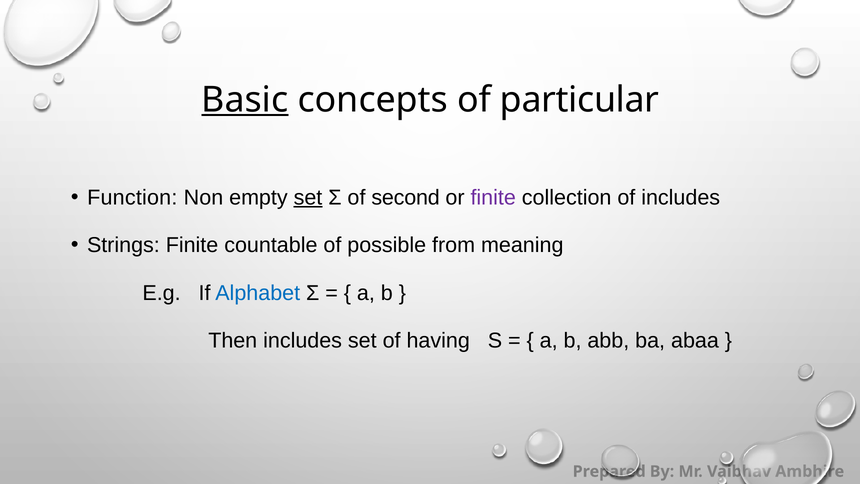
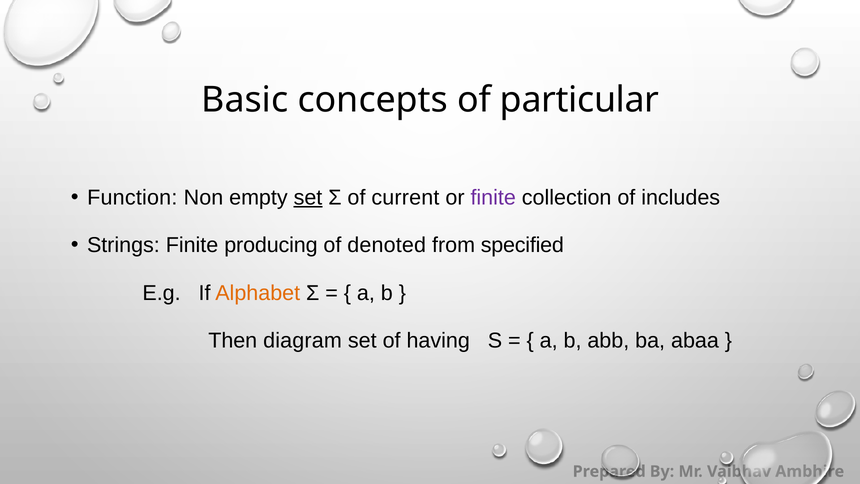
Basic underline: present -> none
second: second -> current
countable: countable -> producing
possible: possible -> denoted
meaning: meaning -> specified
Alphabet colour: blue -> orange
Then includes: includes -> diagram
